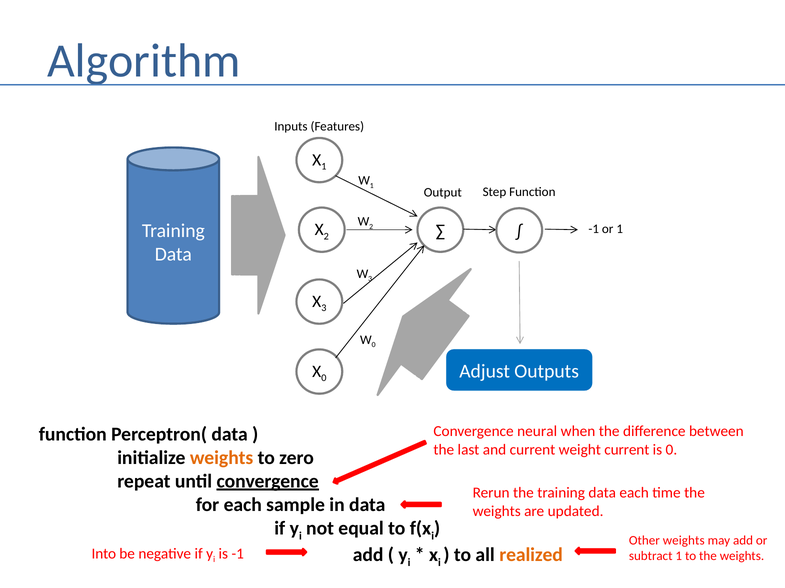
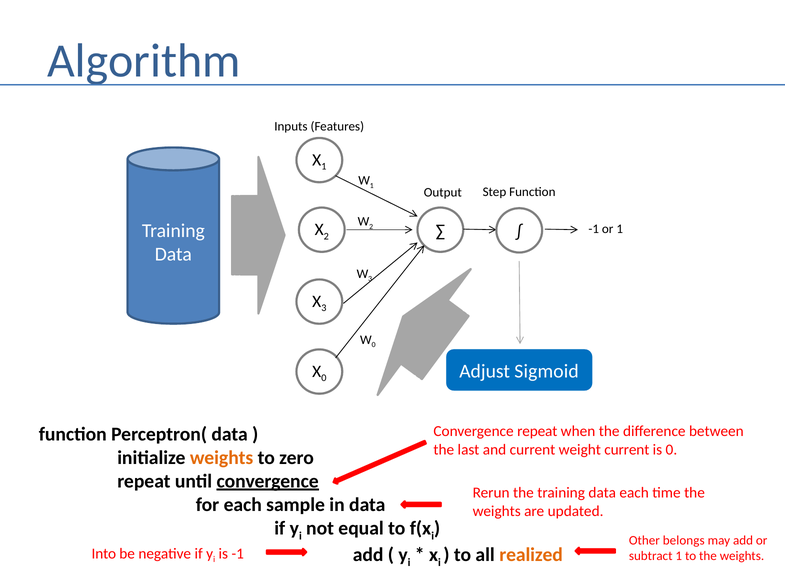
Outputs: Outputs -> Sigmoid
Convergence neural: neural -> repeat
Other weights: weights -> belongs
